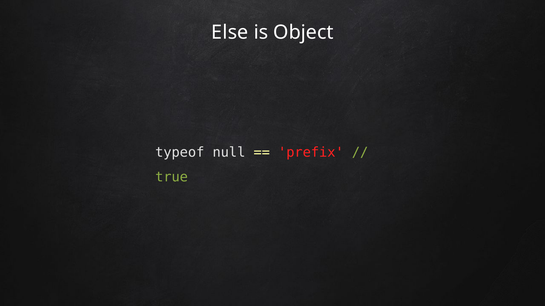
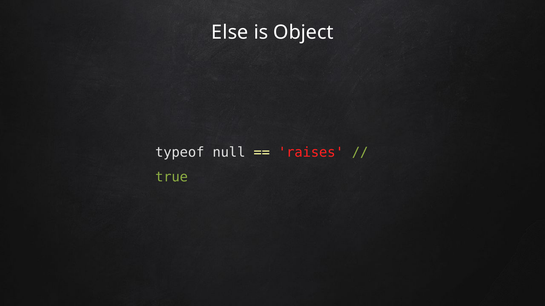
prefix: prefix -> raises
